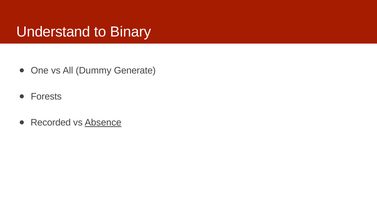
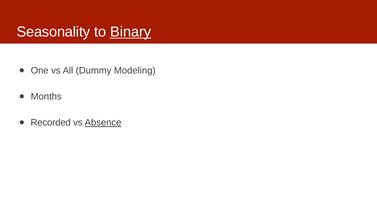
Understand: Understand -> Seasonality
Binary underline: none -> present
Generate: Generate -> Modeling
Forests: Forests -> Months
